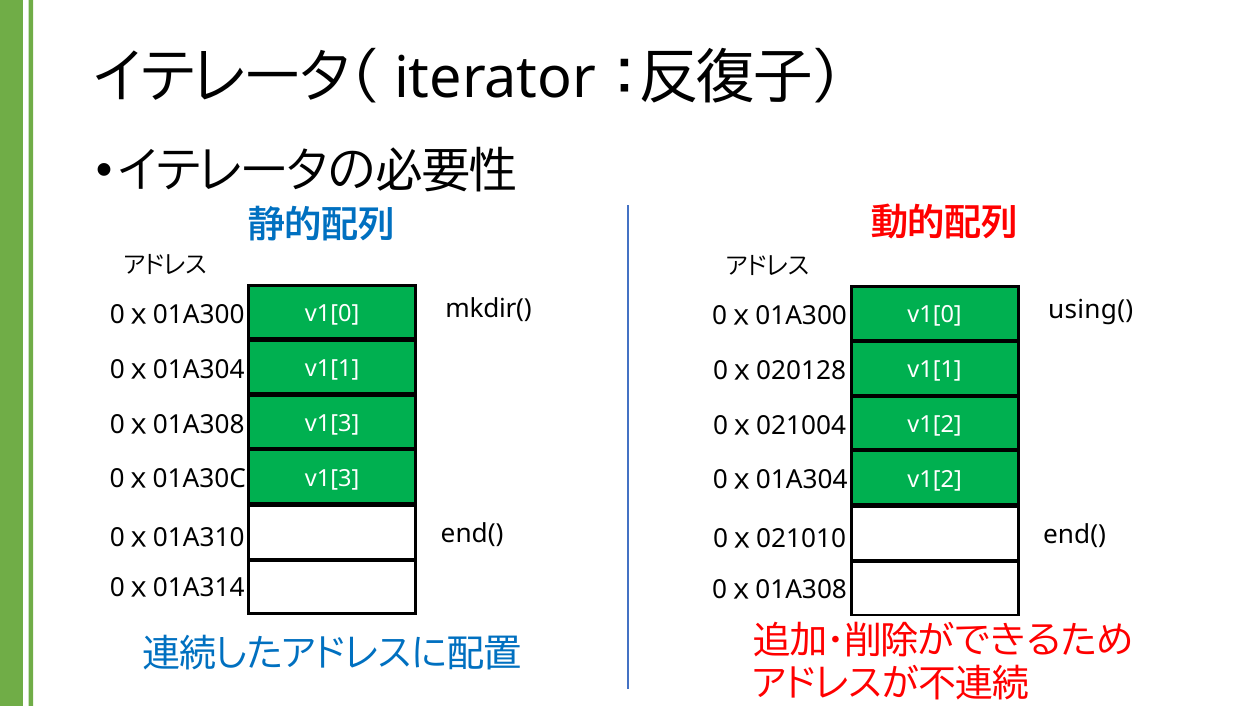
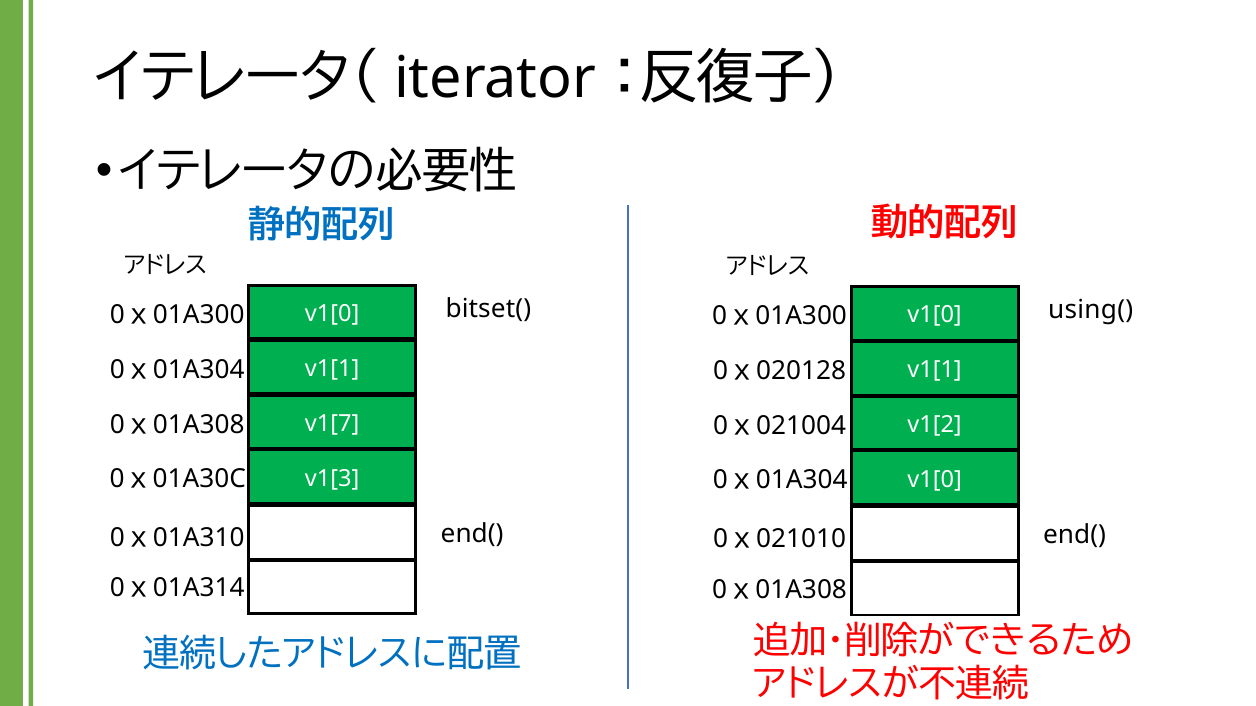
mkdir(: mkdir( -> bitset(
v1[3 at (332, 424): v1[3 -> v1[7
v1[2 at (935, 480): v1[2 -> v1[0
